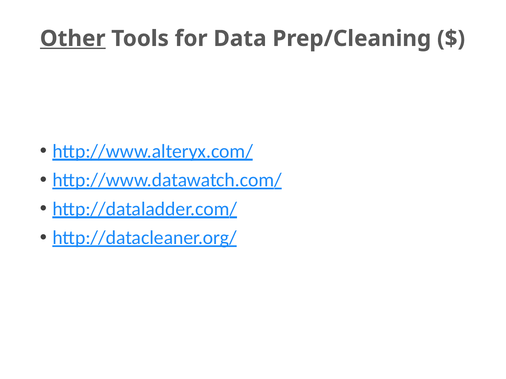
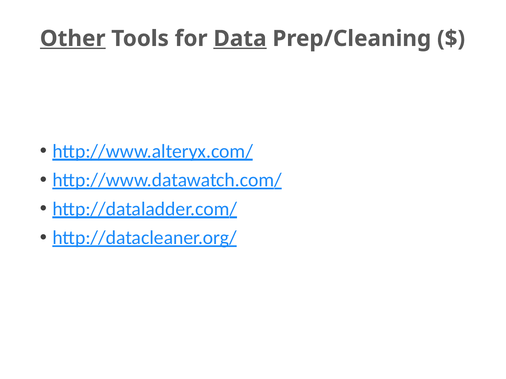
Data underline: none -> present
